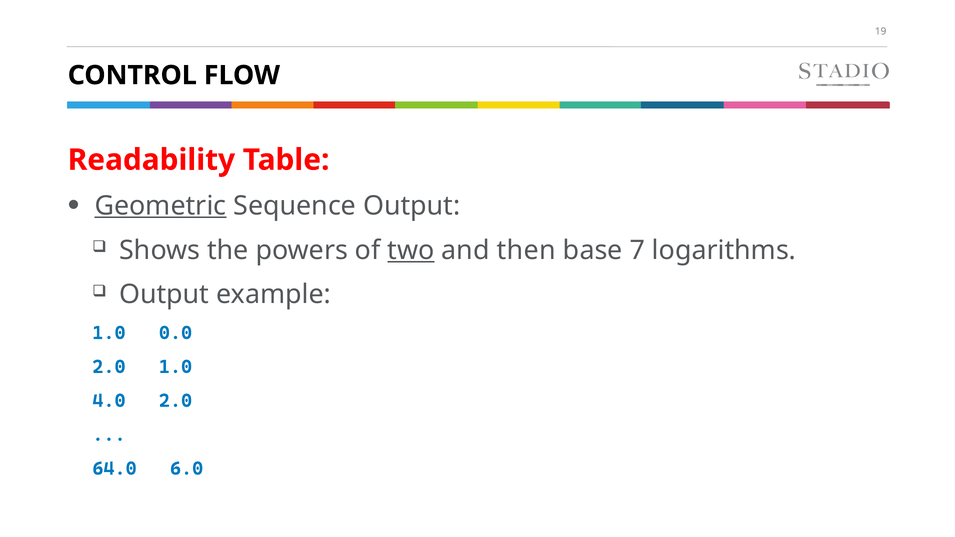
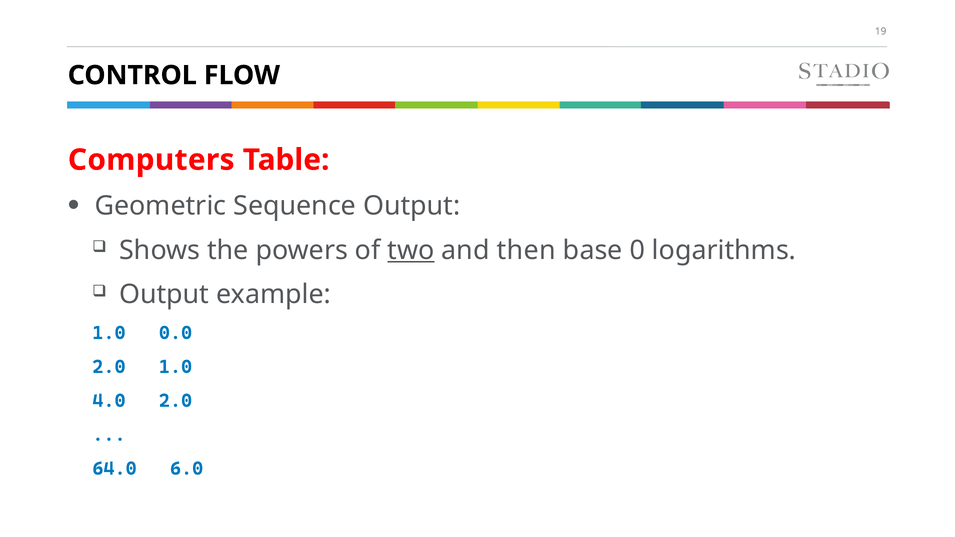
Readability: Readability -> Computers
Geometric underline: present -> none
7: 7 -> 0
